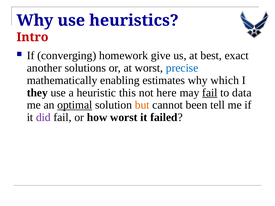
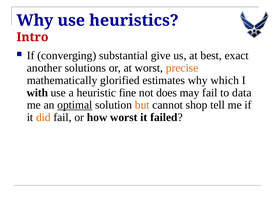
homework: homework -> substantial
precise colour: blue -> orange
enabling: enabling -> glorified
they: they -> with
this: this -> fine
here: here -> does
fail at (210, 93) underline: present -> none
been: been -> shop
did colour: purple -> orange
